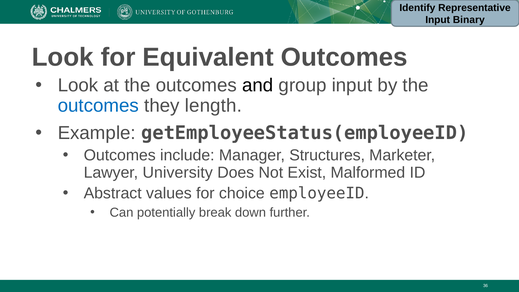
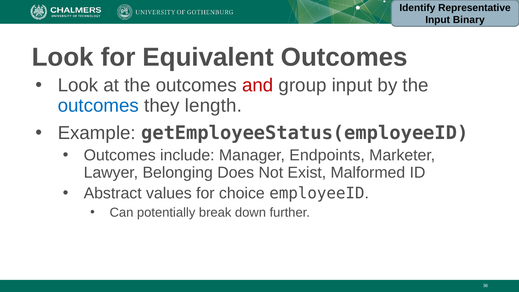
and colour: black -> red
Structures: Structures -> Endpoints
University: University -> Belonging
